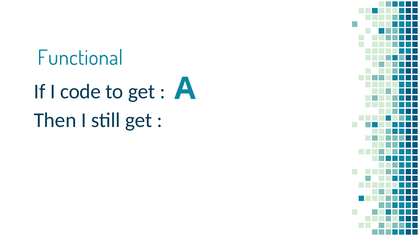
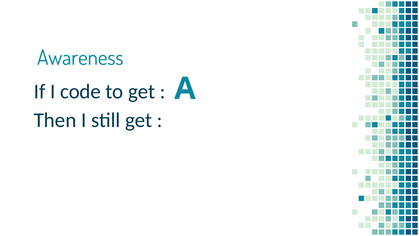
Functional: Functional -> Awareness
